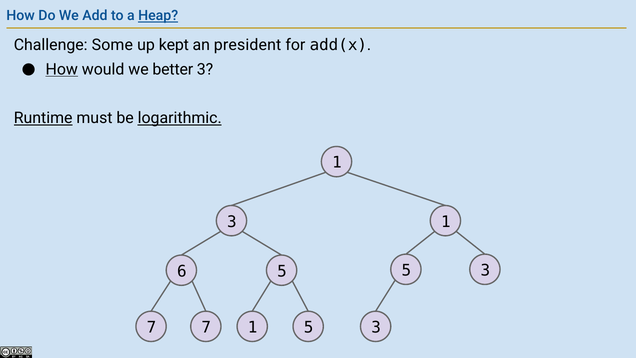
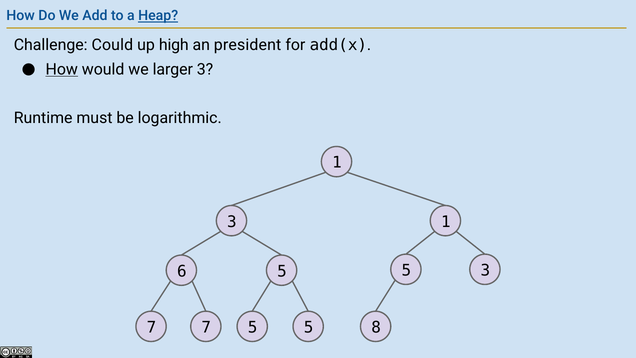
Some: Some -> Could
kept: kept -> high
better: better -> larger
Runtime underline: present -> none
logarithmic underline: present -> none
7 1: 1 -> 5
5 3: 3 -> 8
